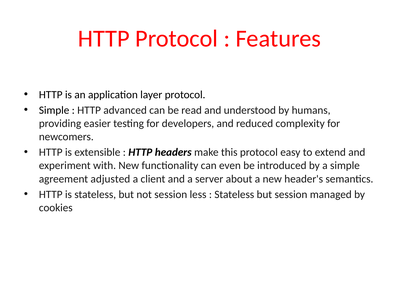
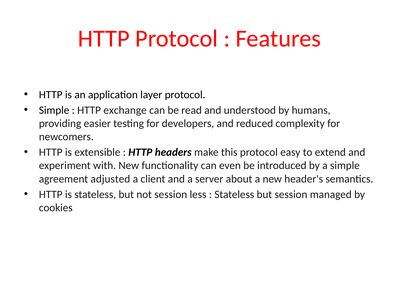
advanced: advanced -> exchange
